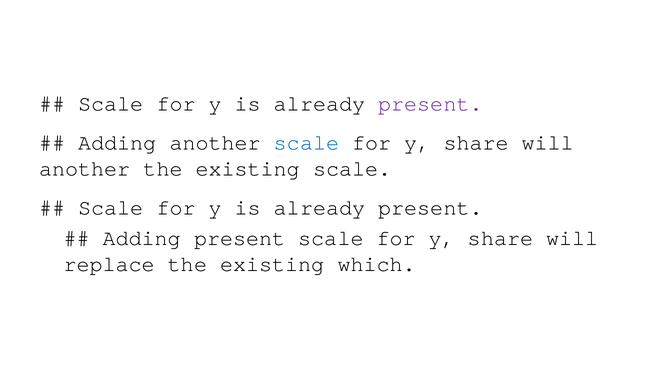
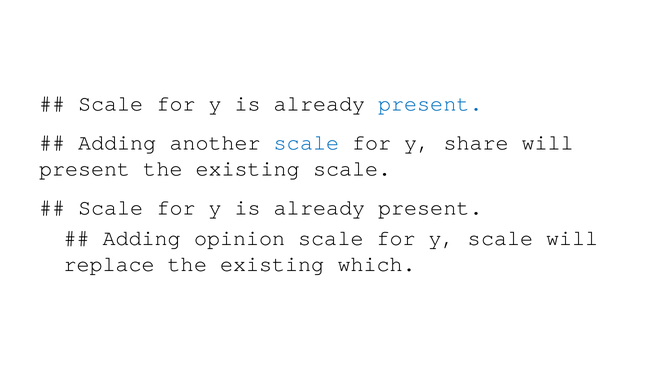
present at (430, 103) colour: purple -> blue
another at (85, 168): another -> present
Adding present: present -> opinion
share at (501, 238): share -> scale
